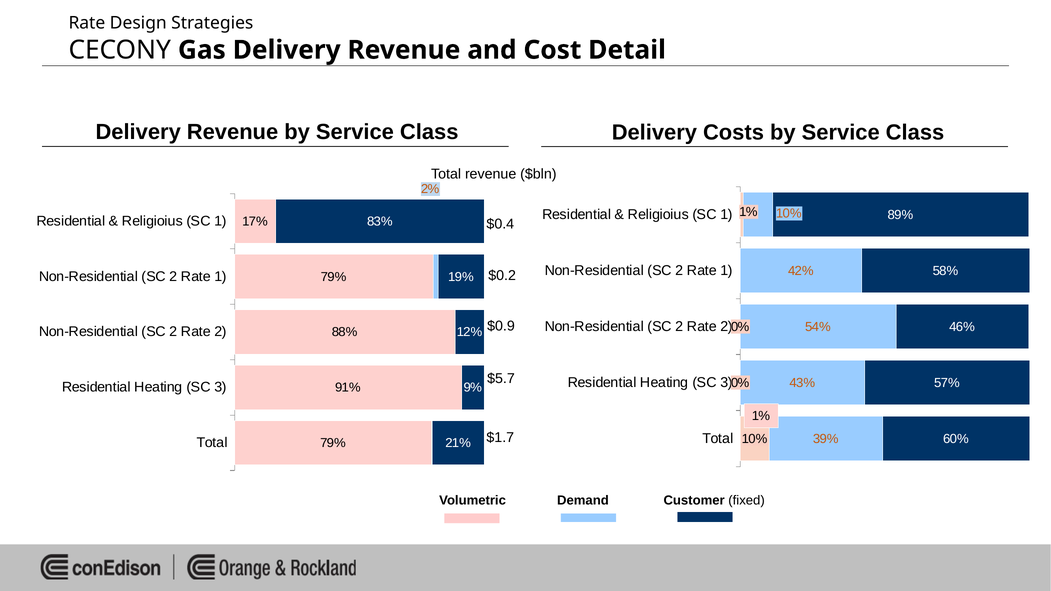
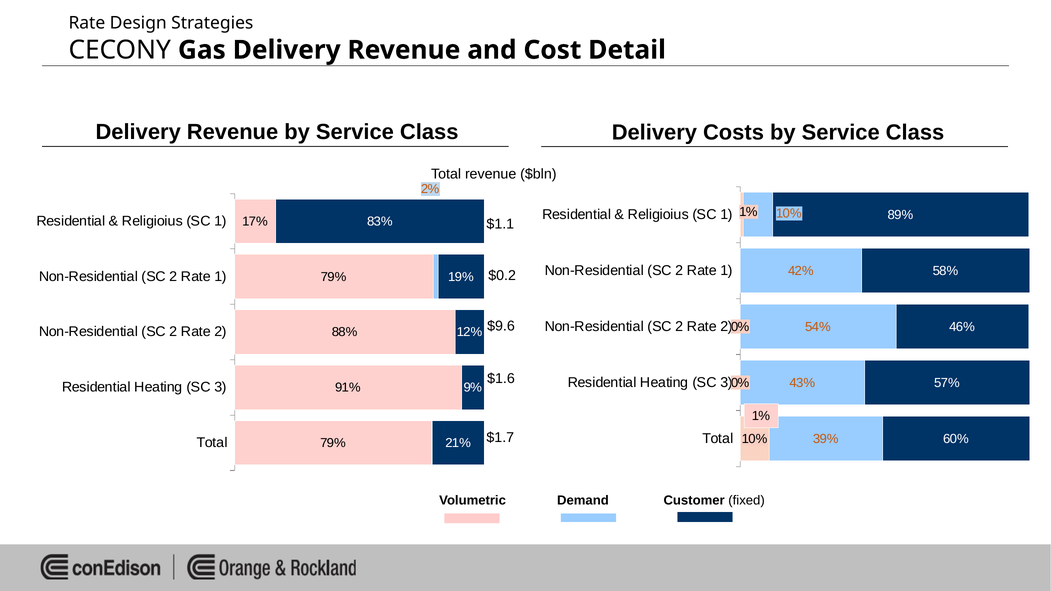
$0.4: $0.4 -> $1.1
$0.9: $0.9 -> $9.6
$5.7: $5.7 -> $1.6
